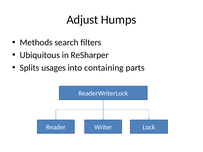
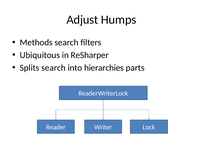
Splits usages: usages -> search
containing: containing -> hierarchies
